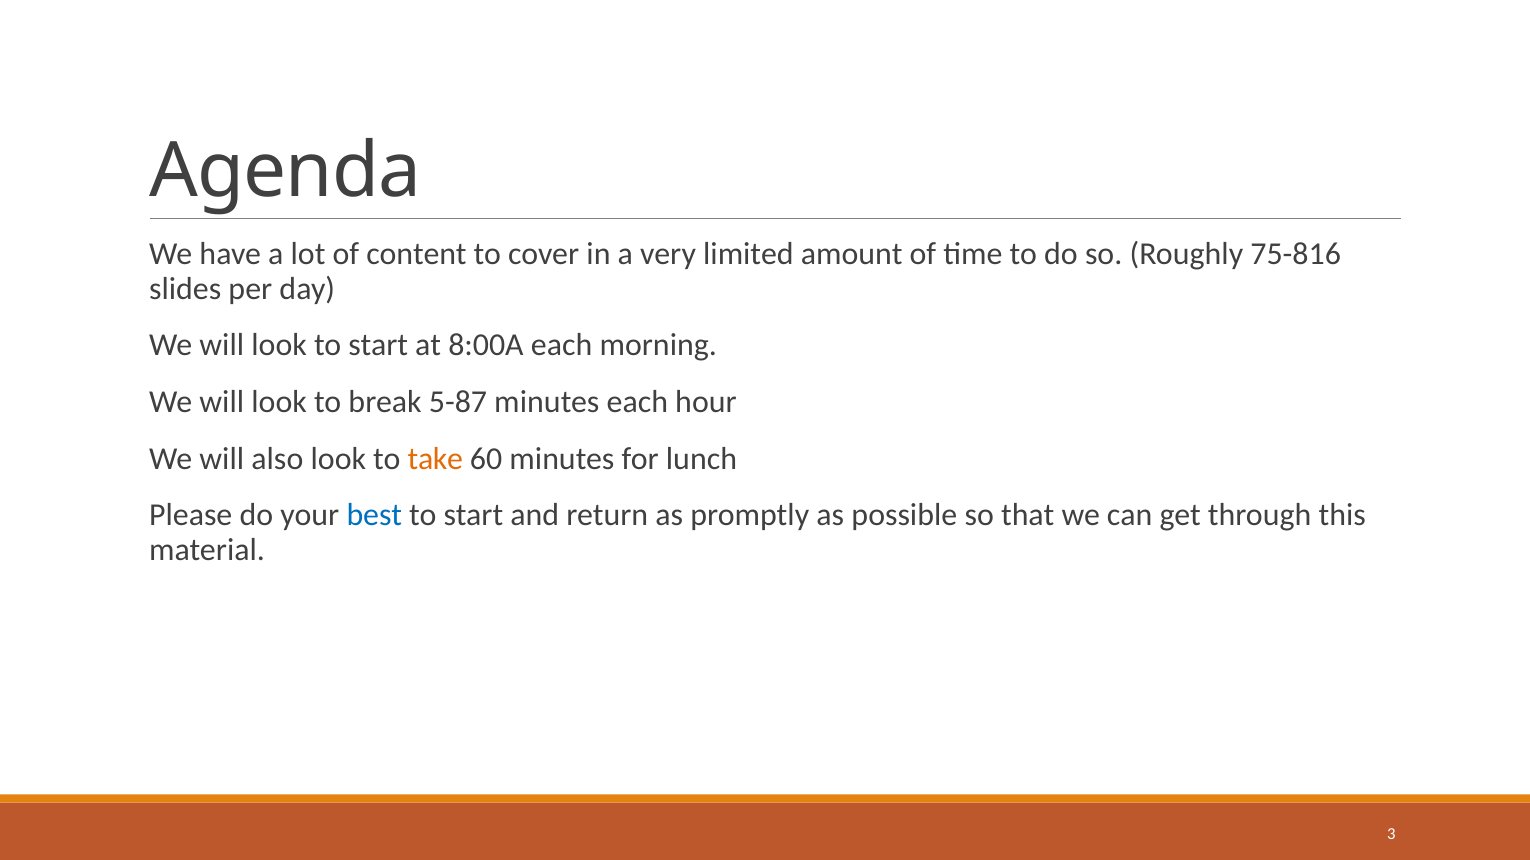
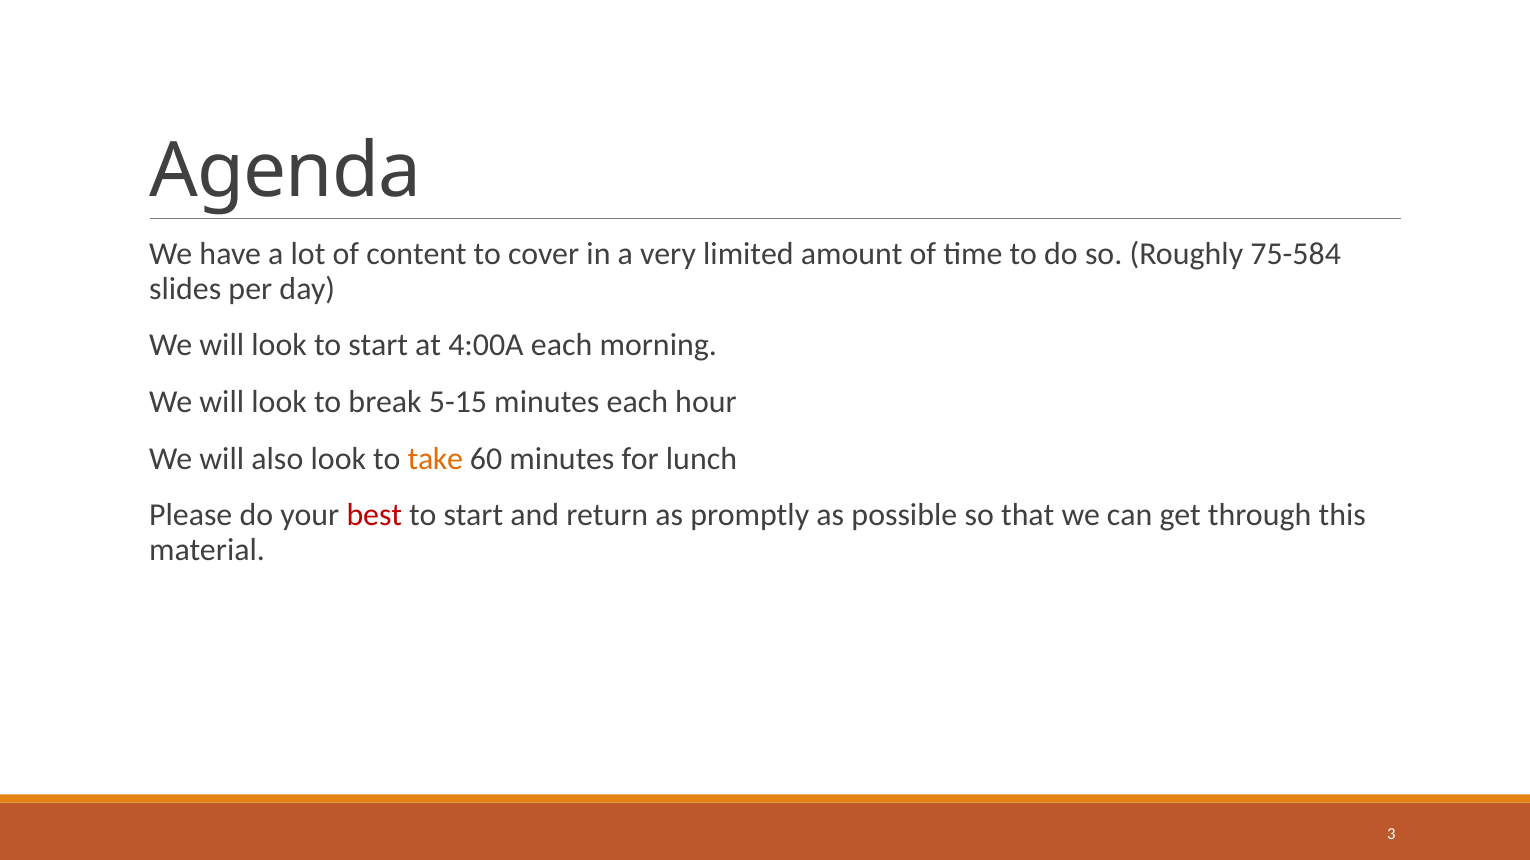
75-816: 75-816 -> 75-584
8:00A: 8:00A -> 4:00A
5-87: 5-87 -> 5-15
best colour: blue -> red
